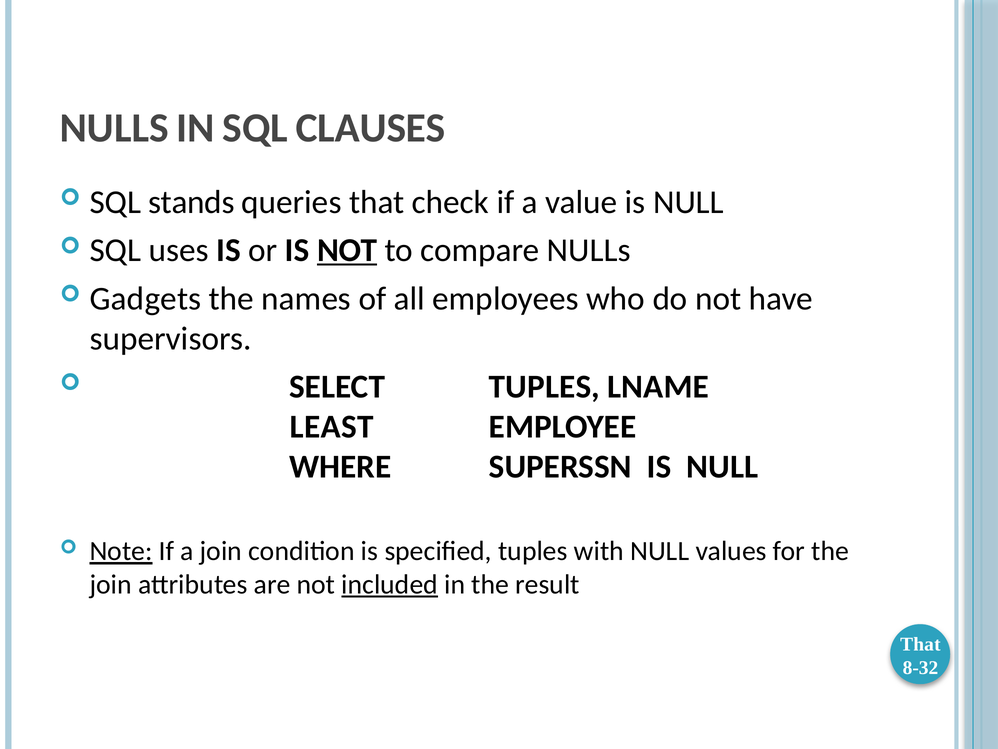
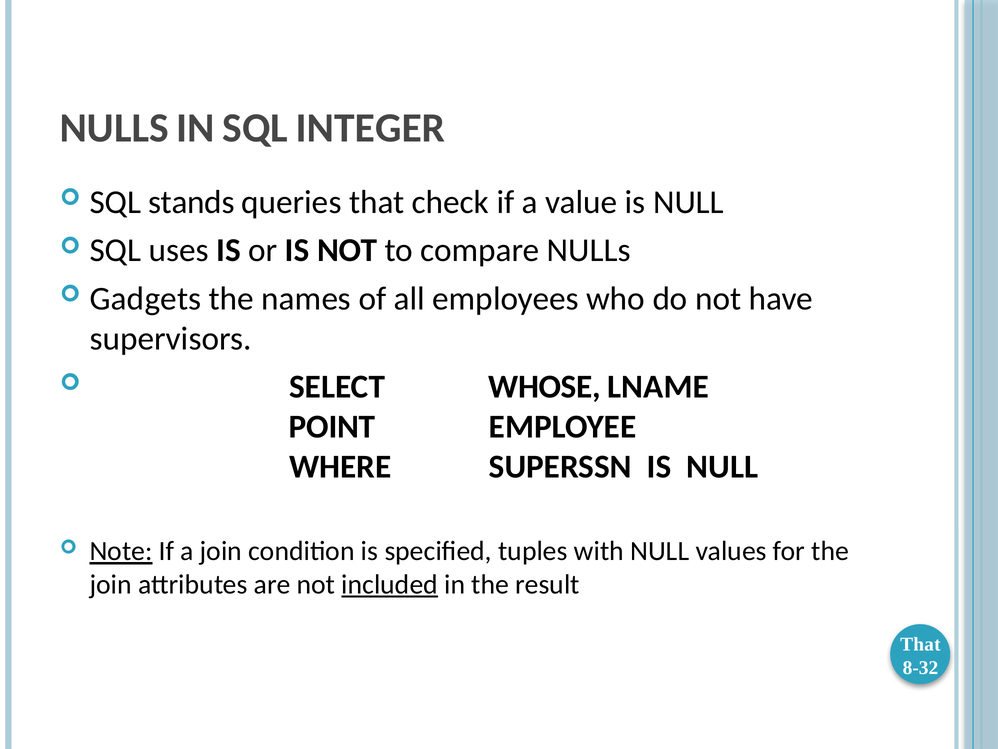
CLAUSES: CLAUSES -> INTEGER
NOT at (347, 250) underline: present -> none
SELECT TUPLES: TUPLES -> WHOSE
LEAST: LEAST -> POINT
